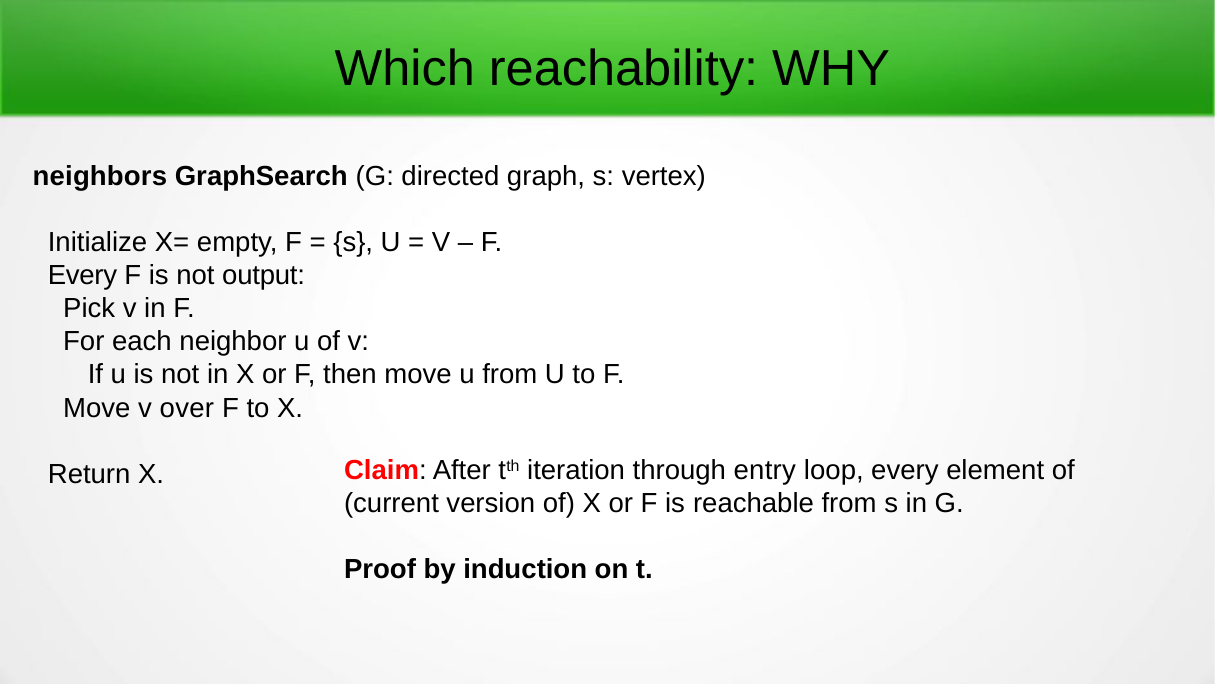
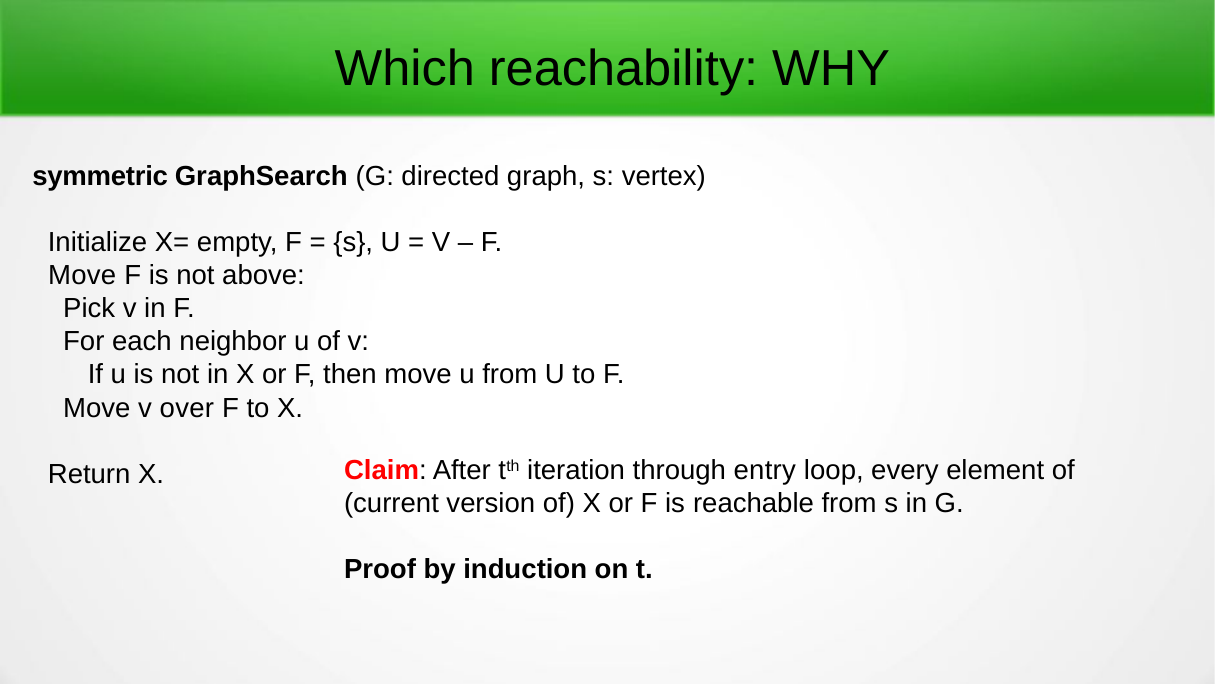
neighbors: neighbors -> symmetric
Every at (82, 275): Every -> Move
output: output -> above
